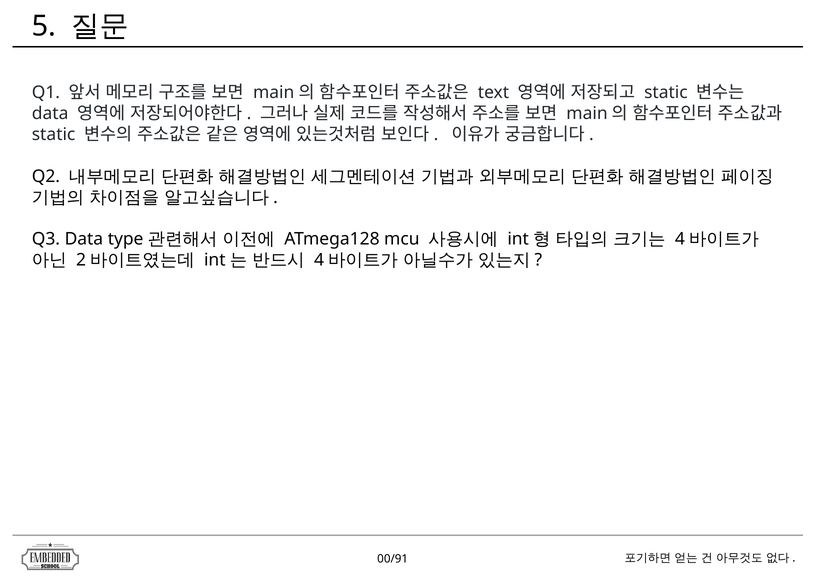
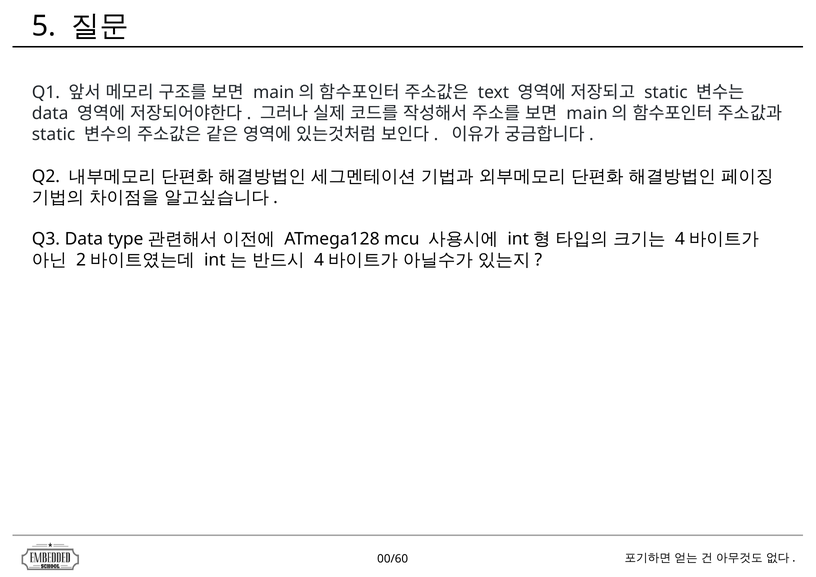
00/91: 00/91 -> 00/60
